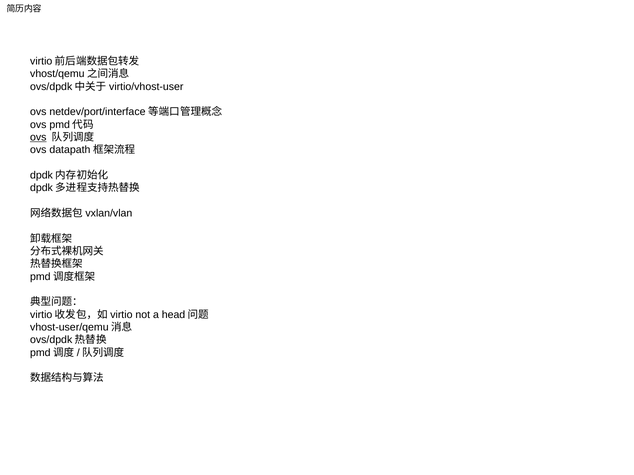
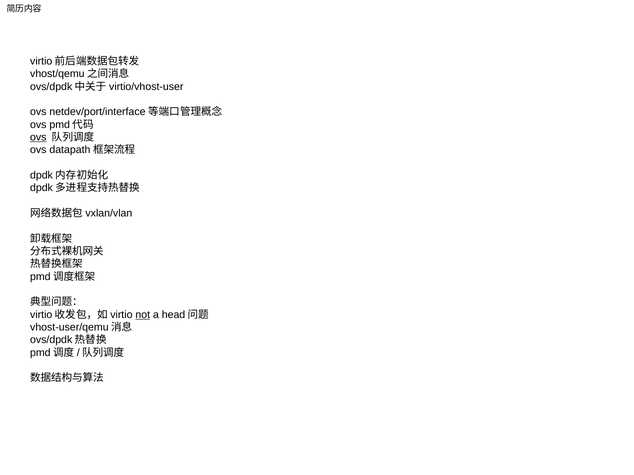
not underline: none -> present
